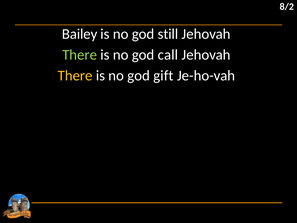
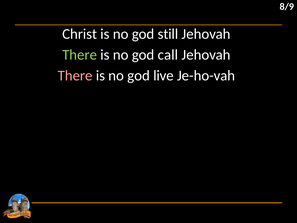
8/2: 8/2 -> 8/9
Bailey: Bailey -> Christ
There at (75, 76) colour: yellow -> pink
gift: gift -> live
